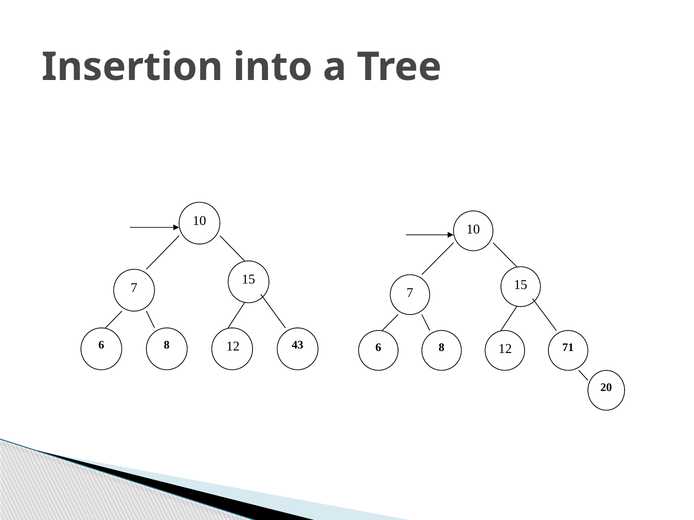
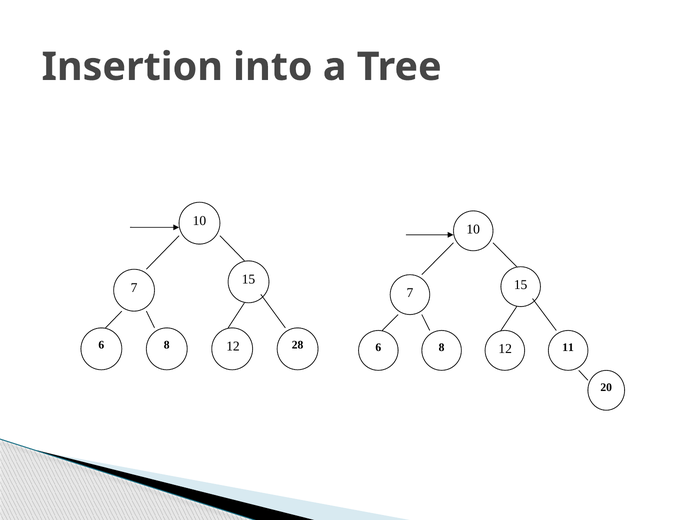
43: 43 -> 28
71: 71 -> 11
